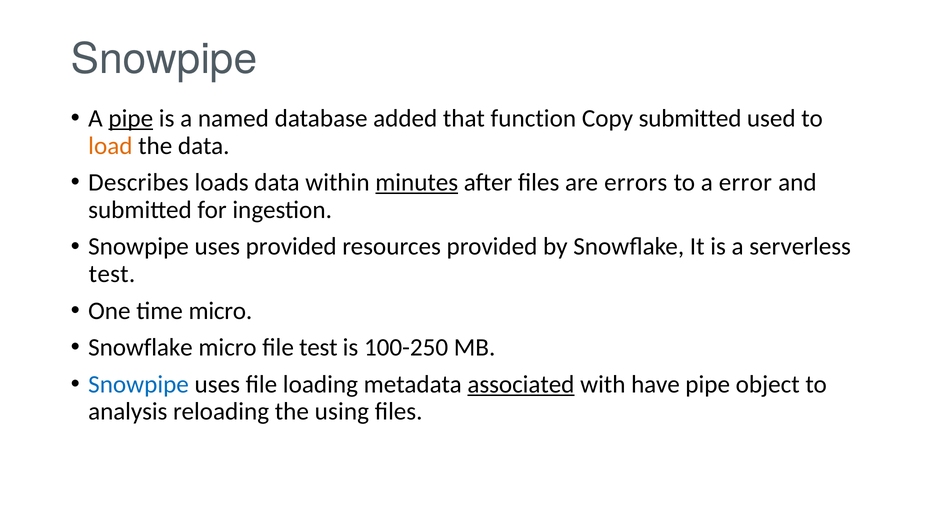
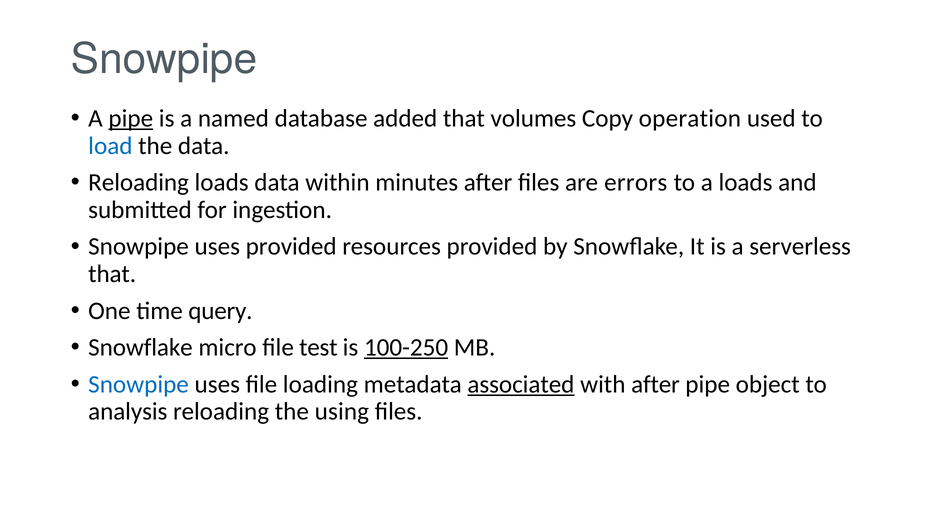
function: function -> volumes
Copy submitted: submitted -> operation
load colour: orange -> blue
Describes at (138, 182): Describes -> Reloading
minutes underline: present -> none
a error: error -> loads
test at (112, 274): test -> that
time micro: micro -> query
100-250 underline: none -> present
with have: have -> after
